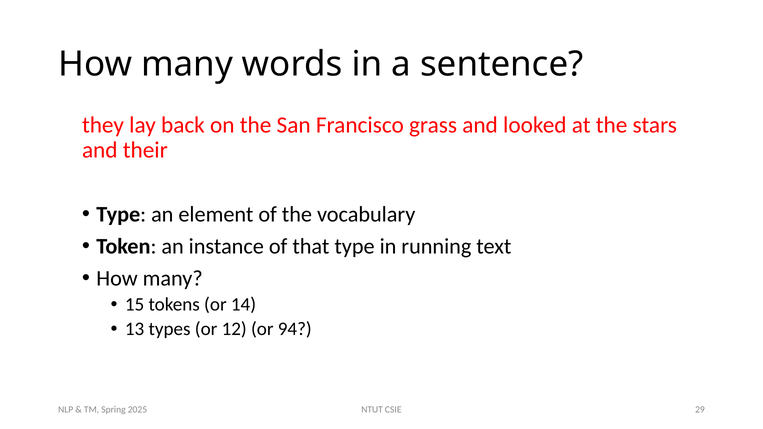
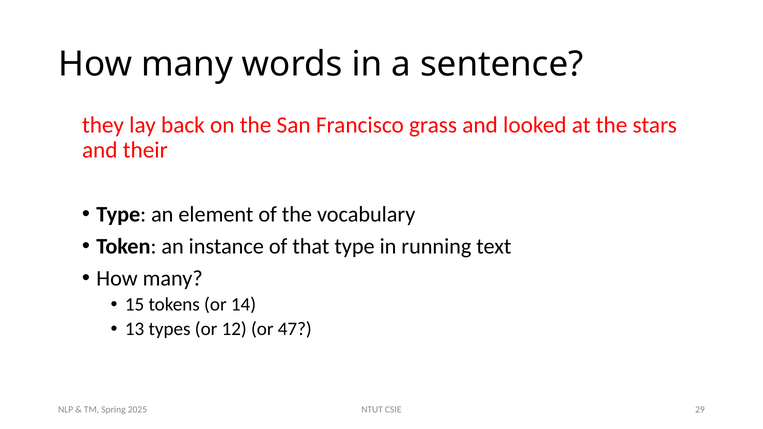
94: 94 -> 47
